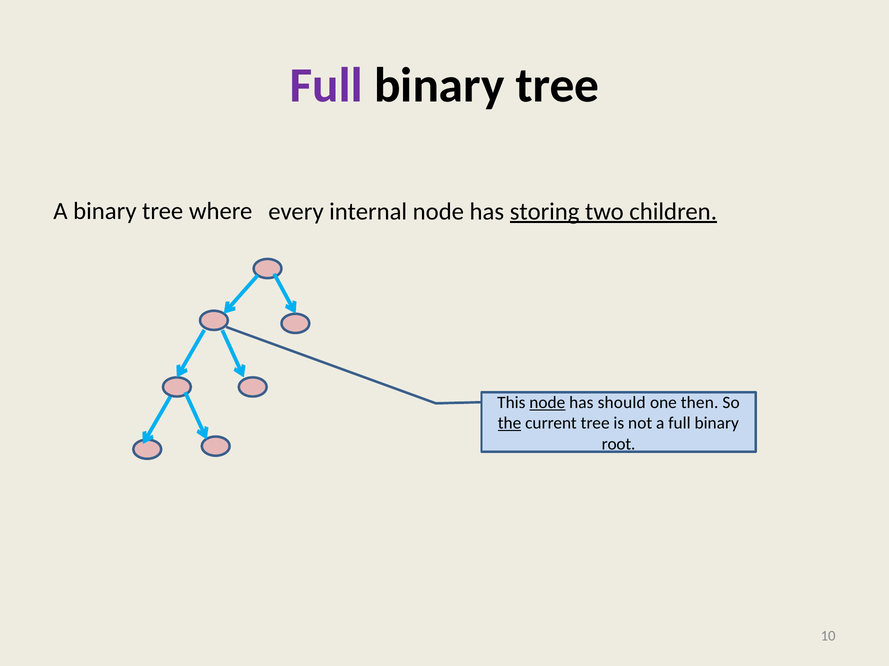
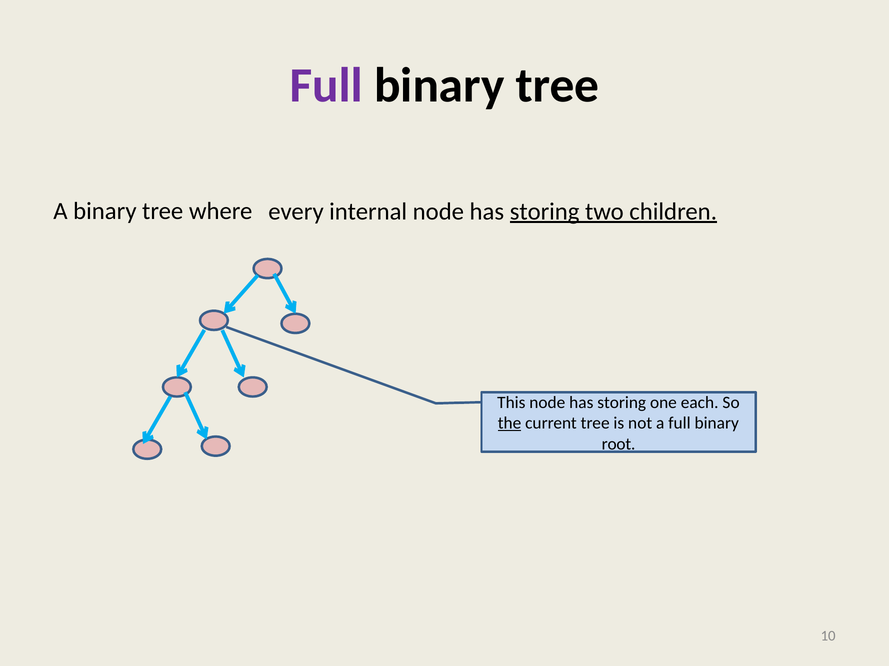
node at (547, 403) underline: present -> none
should at (622, 403): should -> storing
then: then -> each
